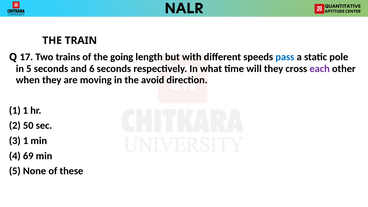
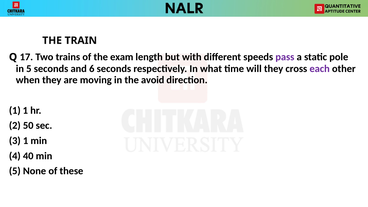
going: going -> exam
pass colour: blue -> purple
69: 69 -> 40
